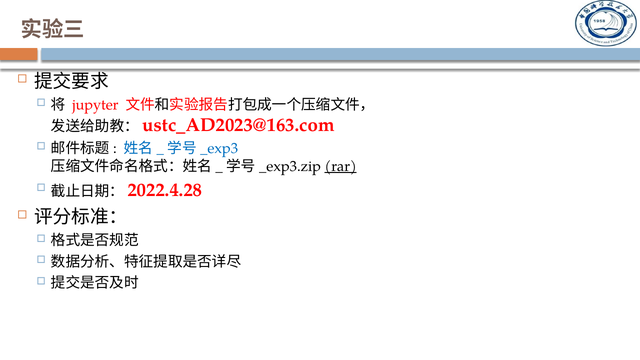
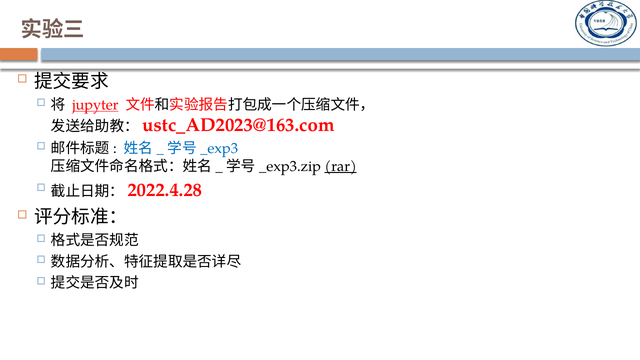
jupyter underline: none -> present
